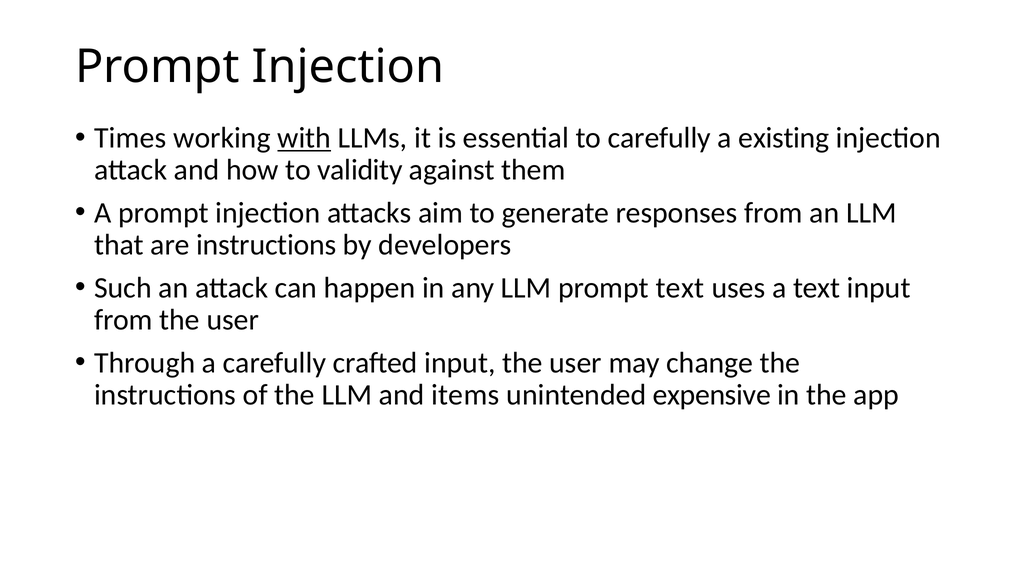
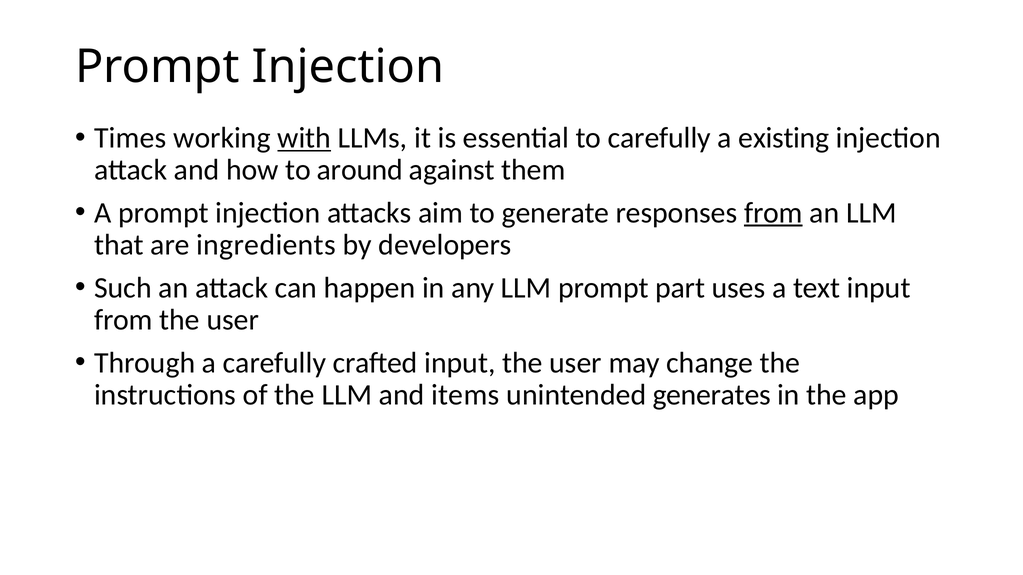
validity: validity -> around
from at (773, 213) underline: none -> present
are instructions: instructions -> ingredients
prompt text: text -> part
expensive: expensive -> generates
